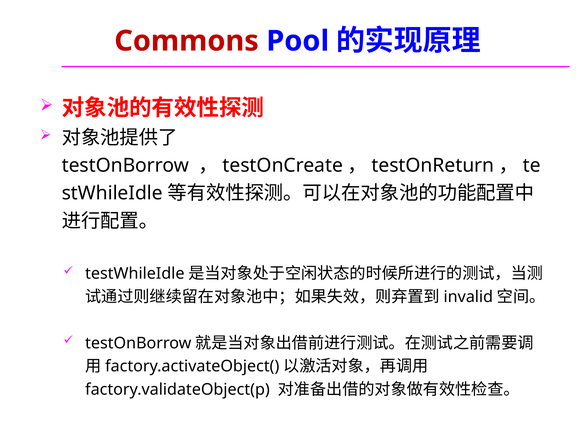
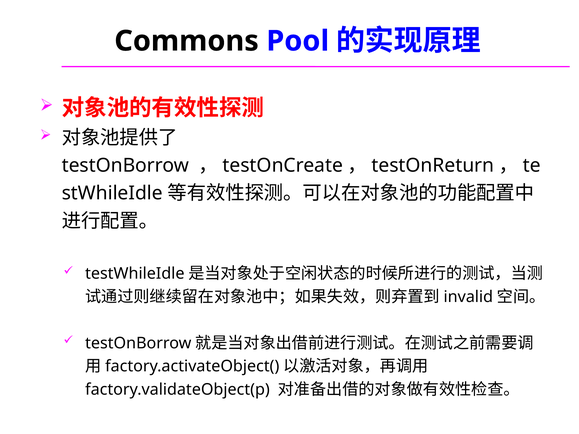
Commons colour: red -> black
